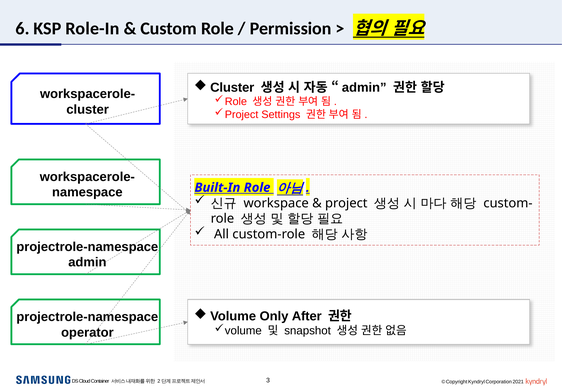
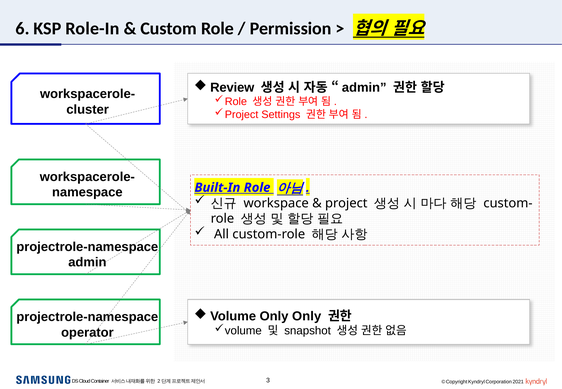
Cluster at (232, 88): Cluster -> Review
Only After: After -> Only
